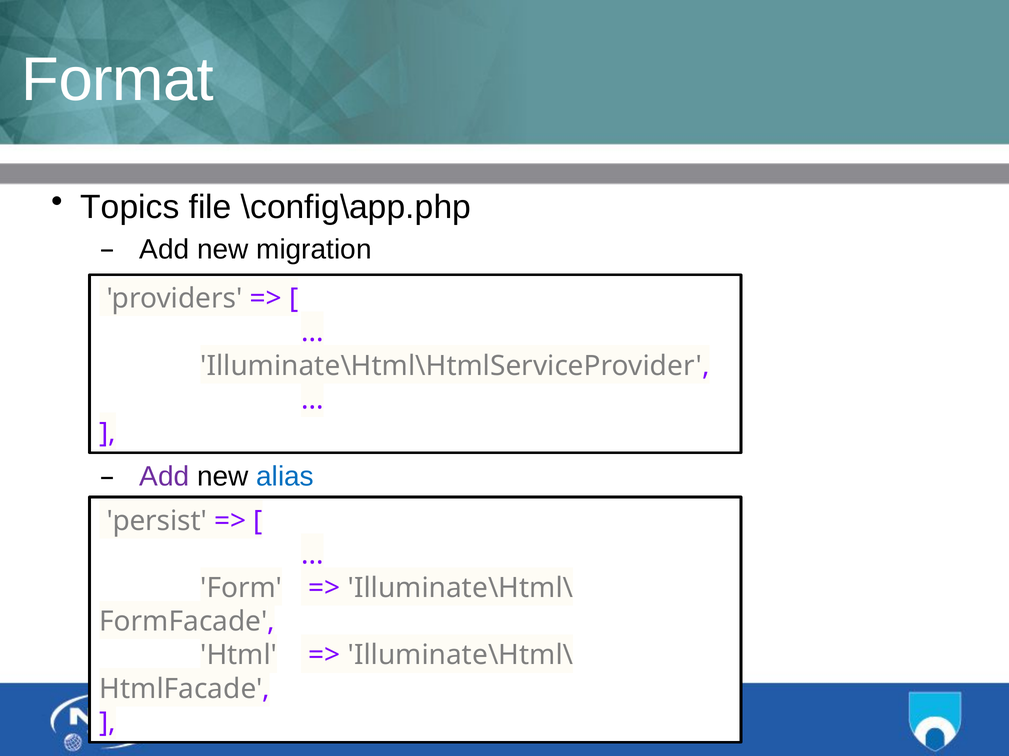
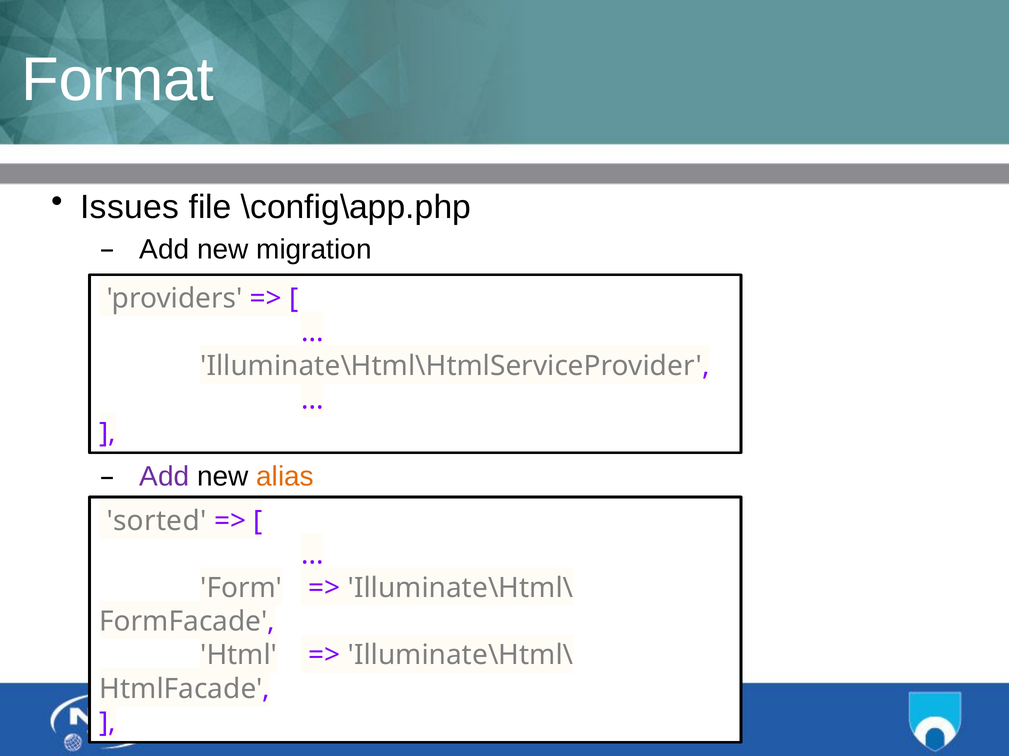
Topics: Topics -> Issues
alias colour: blue -> orange
persist: persist -> sorted
